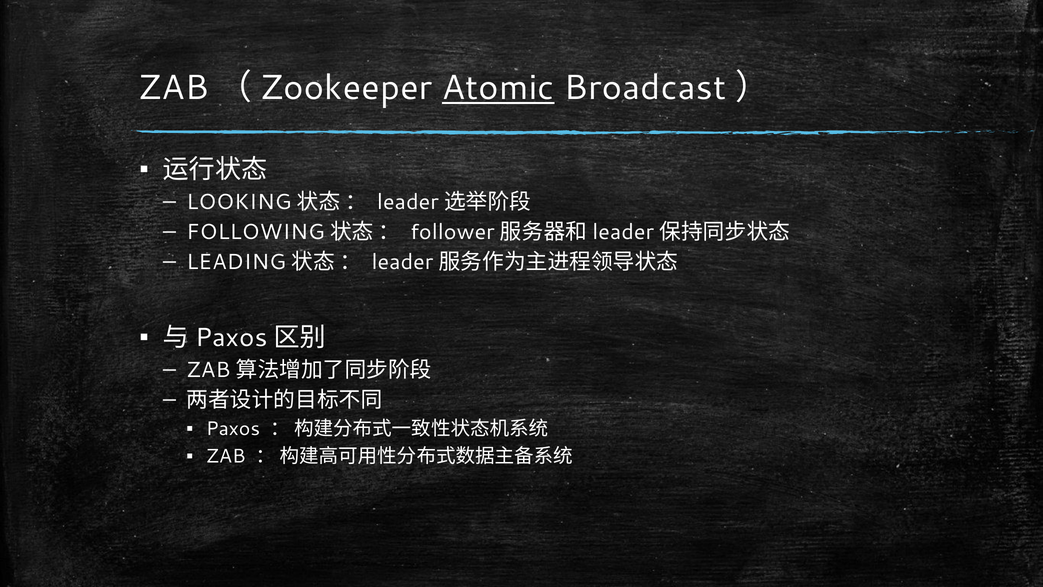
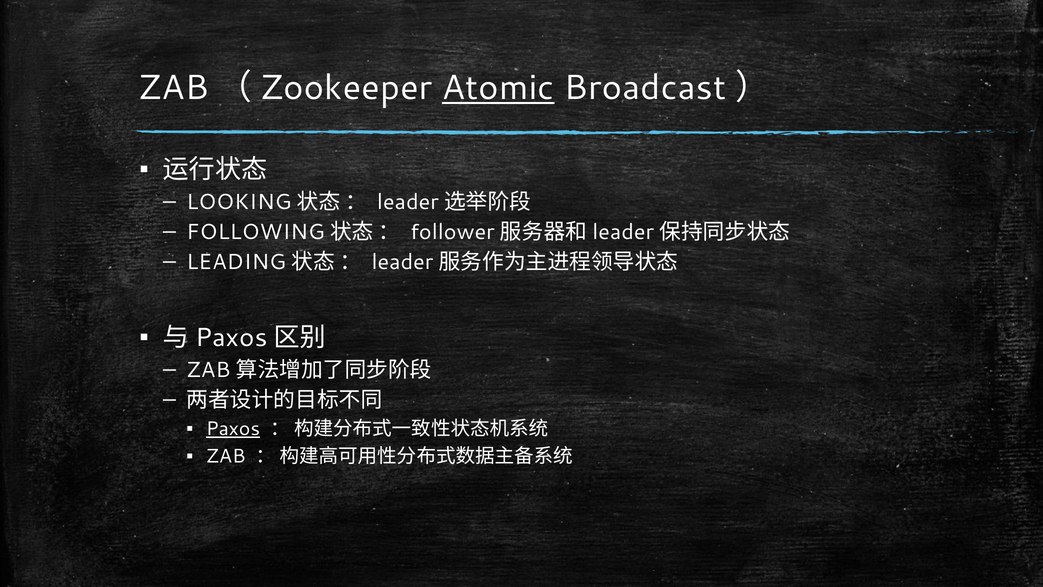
Paxos underline: none -> present
